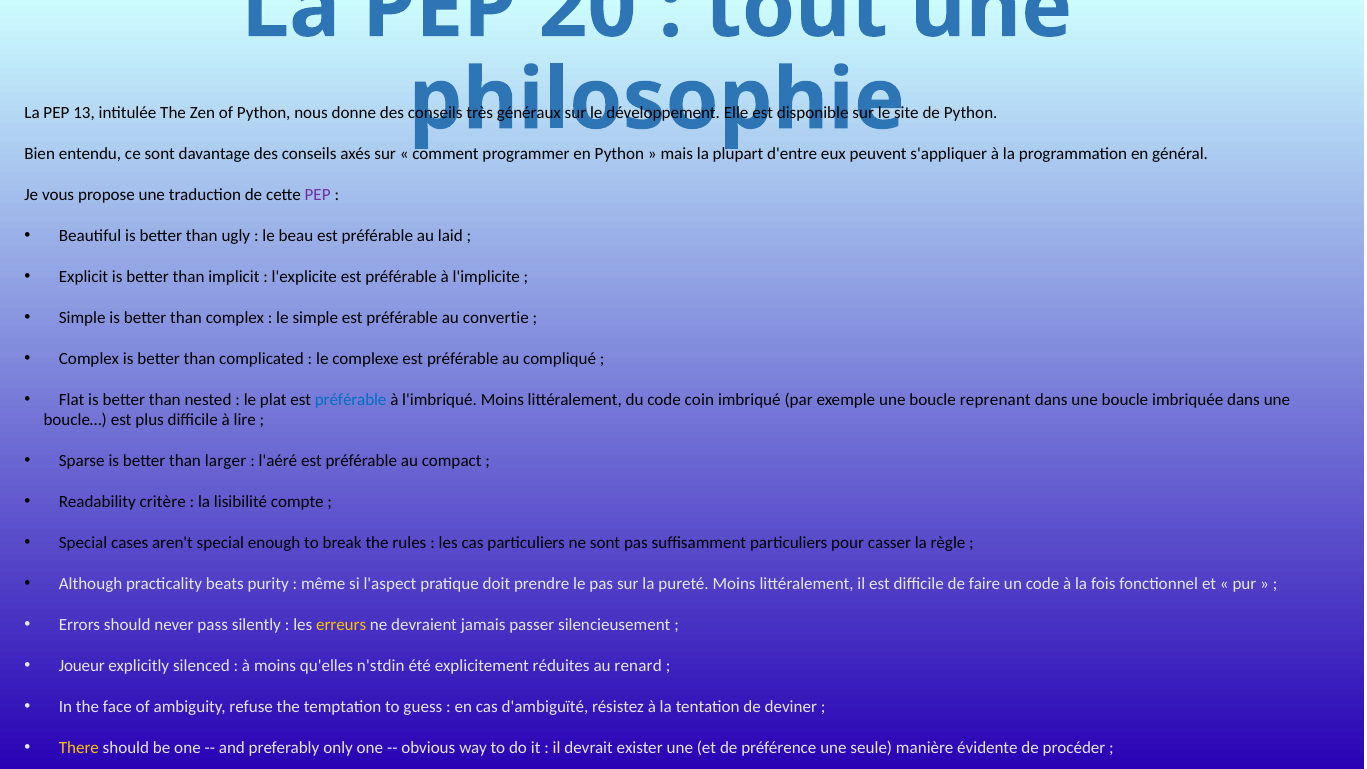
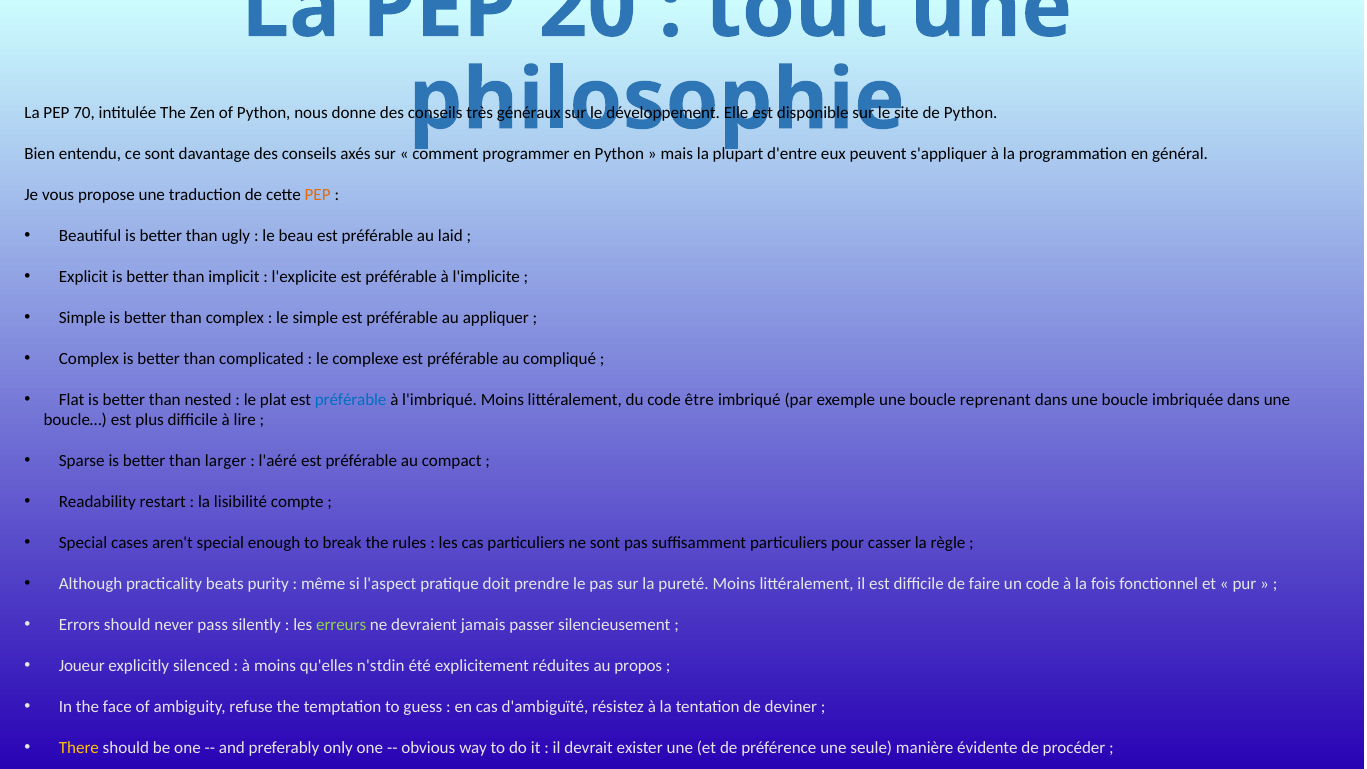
13: 13 -> 70
PEP at (318, 194) colour: purple -> orange
convertie: convertie -> appliquer
coin: coin -> être
critère: critère -> restart
erreurs colour: yellow -> light green
renard: renard -> propos
